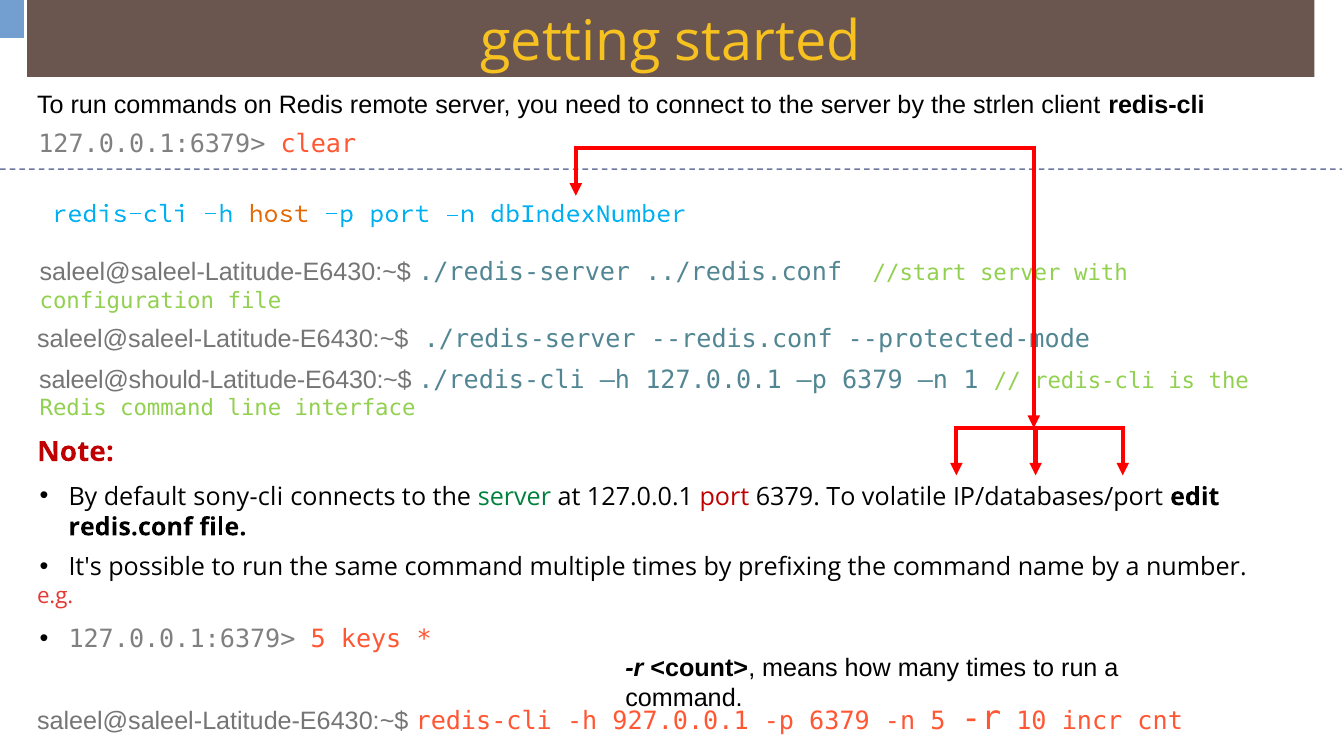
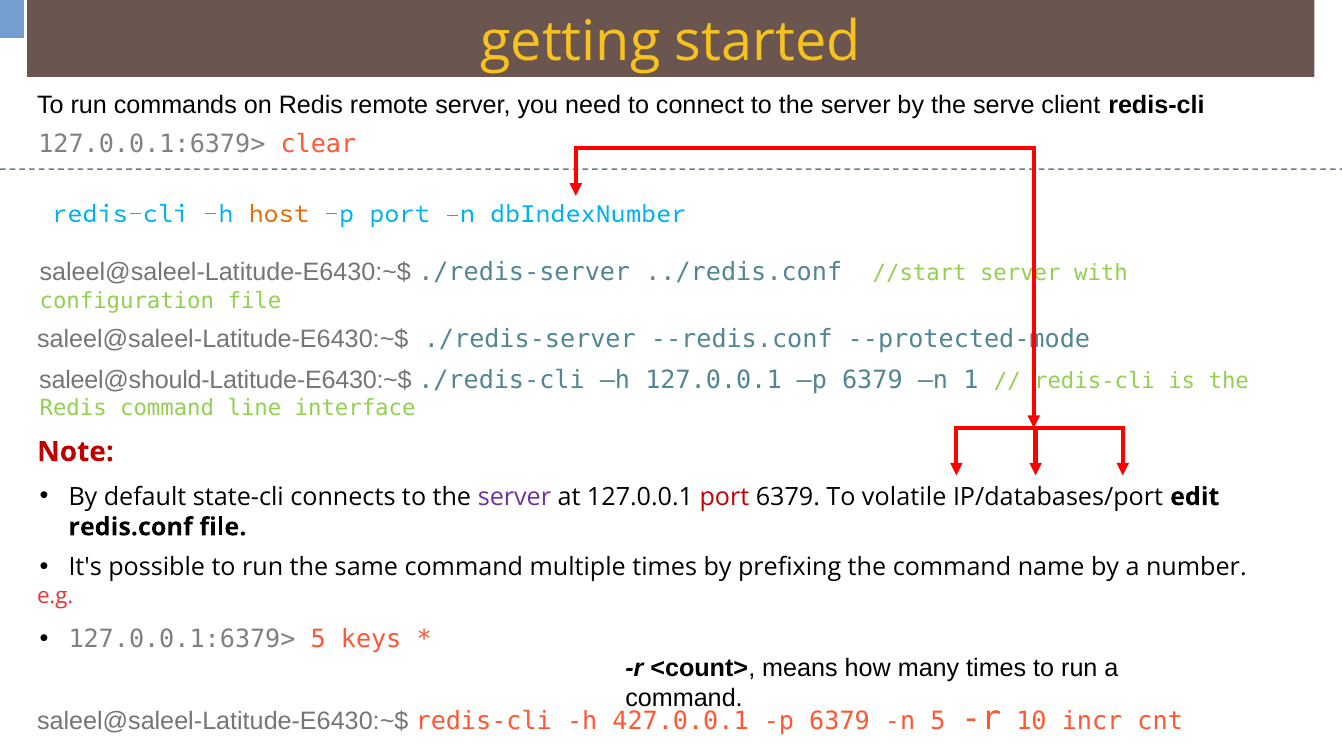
strlen: strlen -> serve
sony-cli: sony-cli -> state-cli
server at (514, 497) colour: green -> purple
927.0.0.1: 927.0.0.1 -> 427.0.0.1
